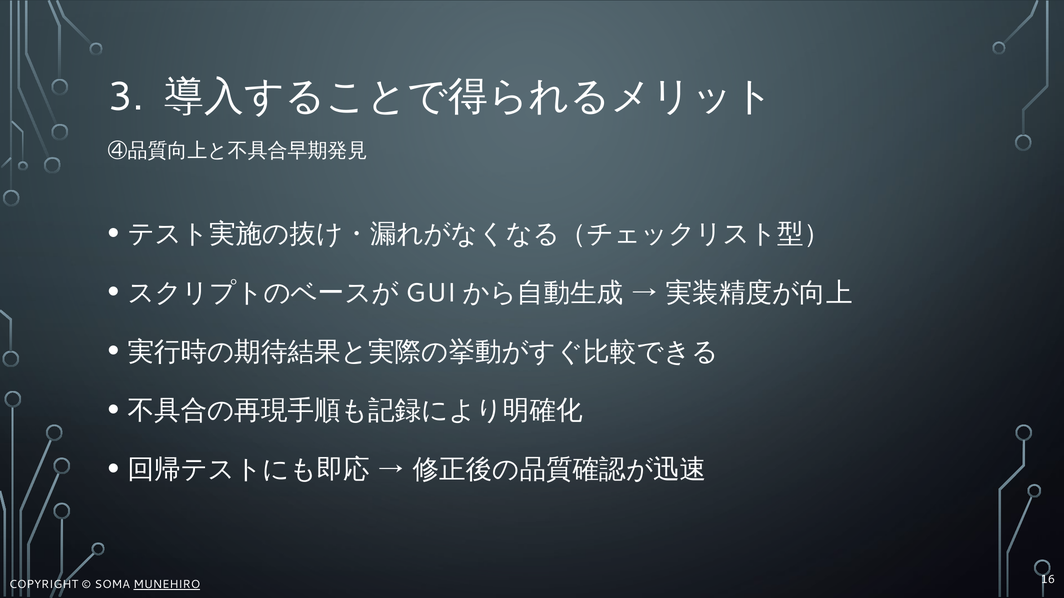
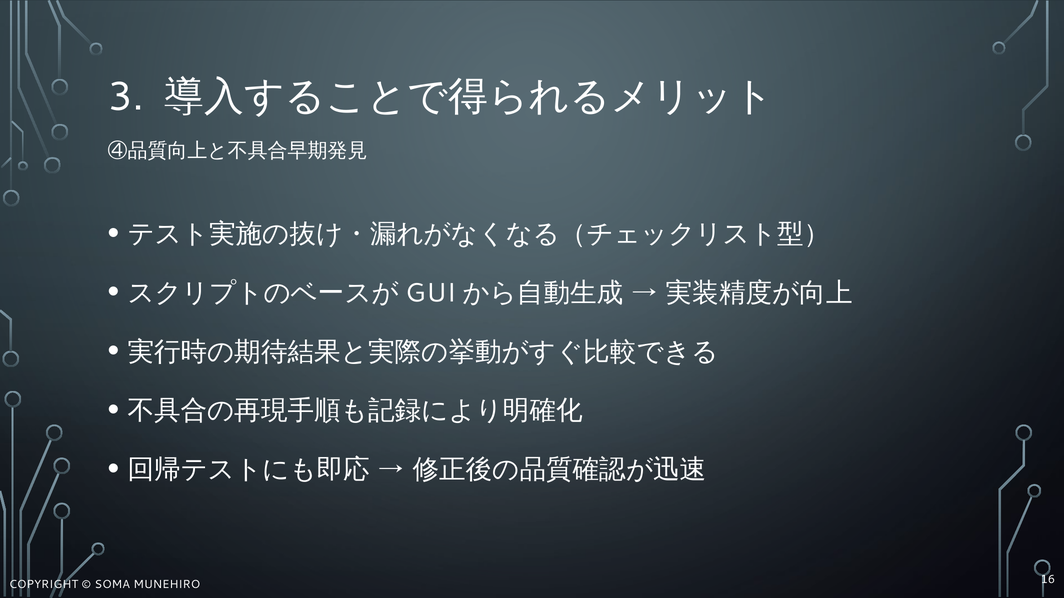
MUNEHIRO underline: present -> none
